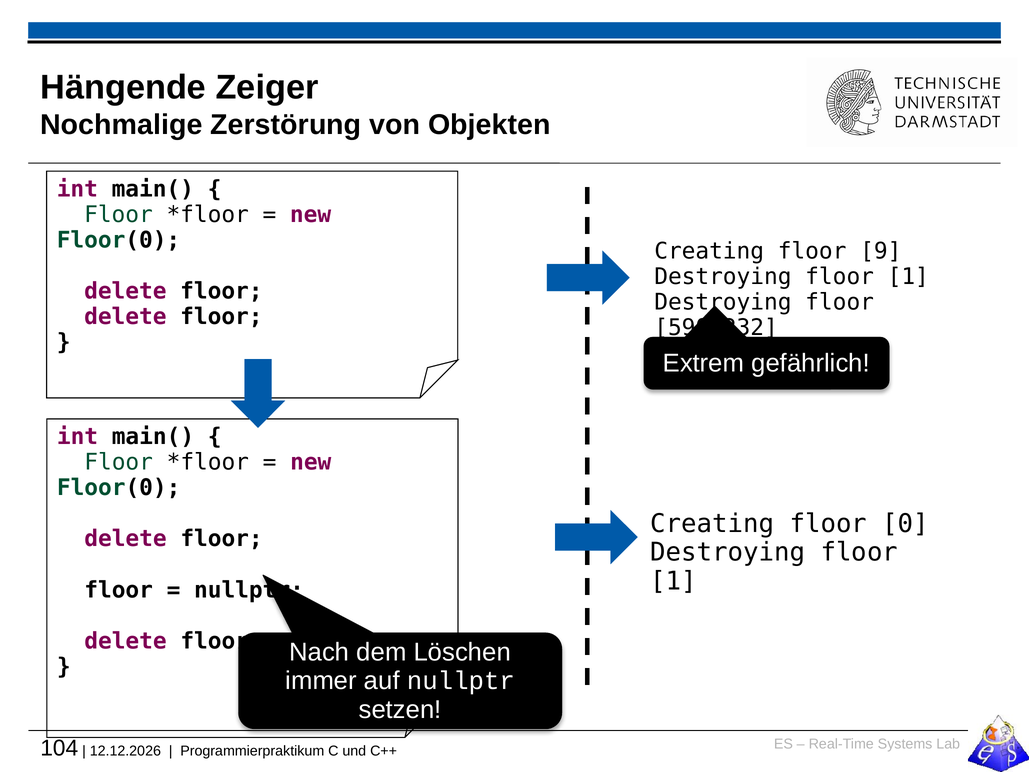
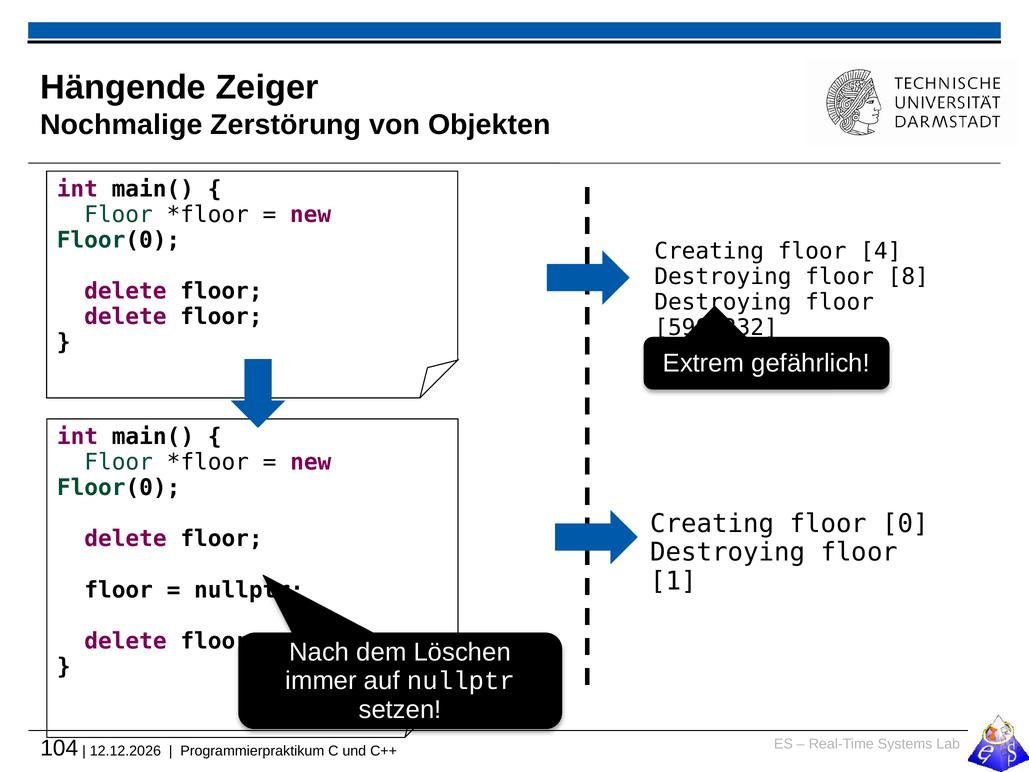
9: 9 -> 4
1 at (908, 277): 1 -> 8
